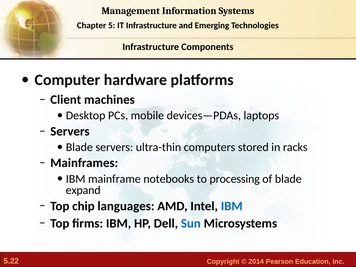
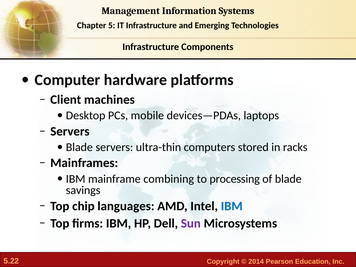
notebooks: notebooks -> combining
expand: expand -> savings
Sun colour: blue -> purple
